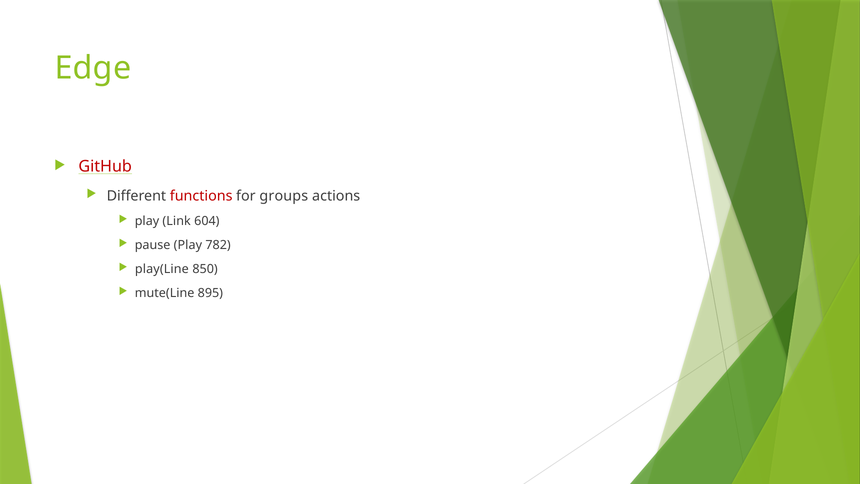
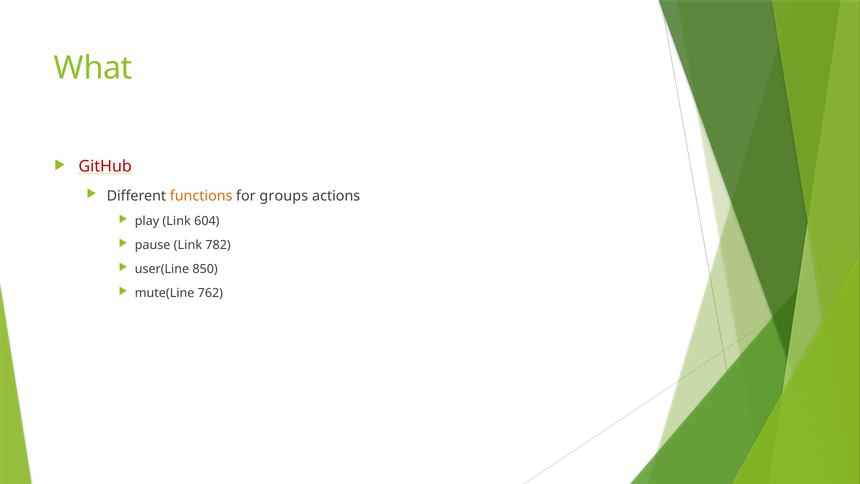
Edge: Edge -> What
functions colour: red -> orange
pause Play: Play -> Link
play(Line: play(Line -> user(Line
895: 895 -> 762
